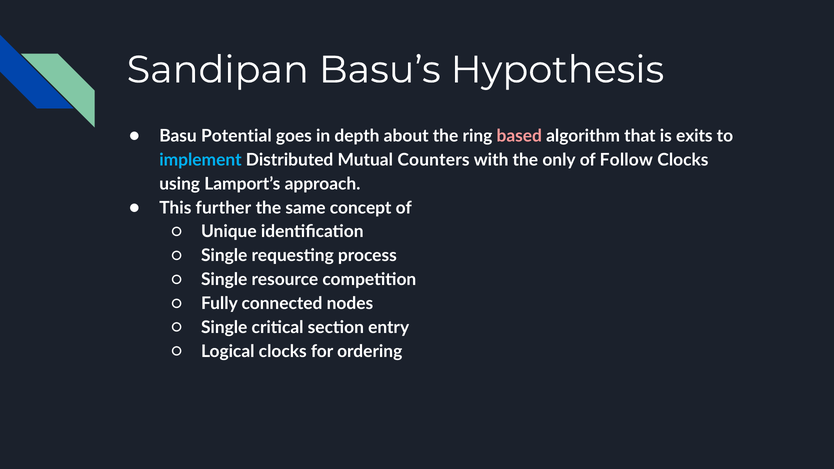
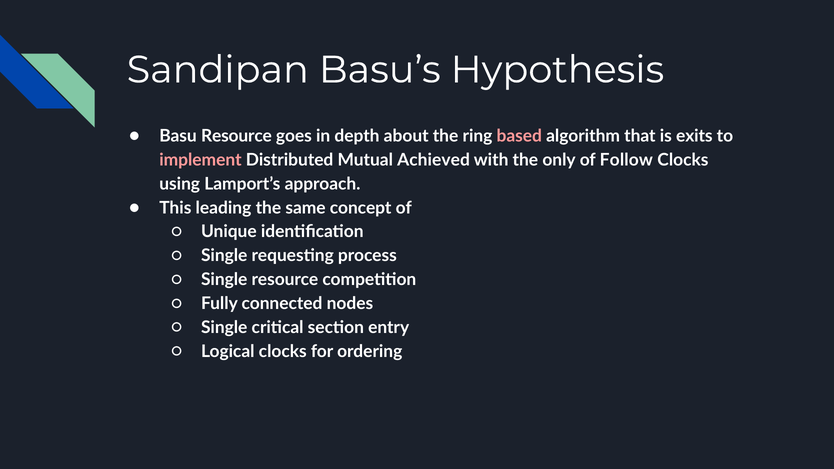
Basu Potential: Potential -> Resource
implement colour: light blue -> pink
Counters: Counters -> Achieved
further: further -> leading
